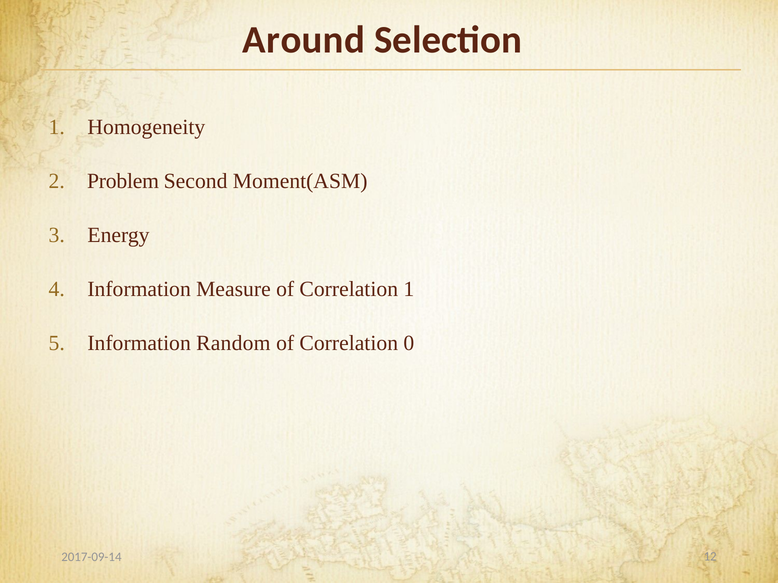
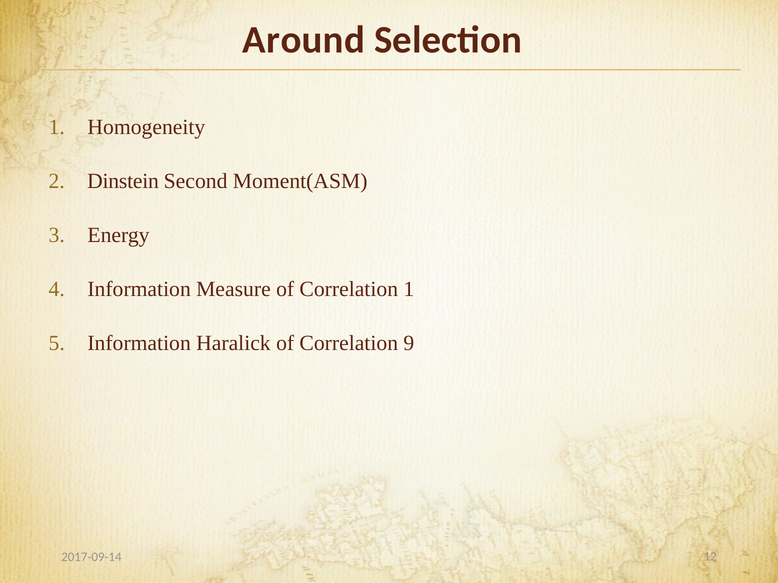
Problem: Problem -> Dinstein
Random: Random -> Haralick
0: 0 -> 9
